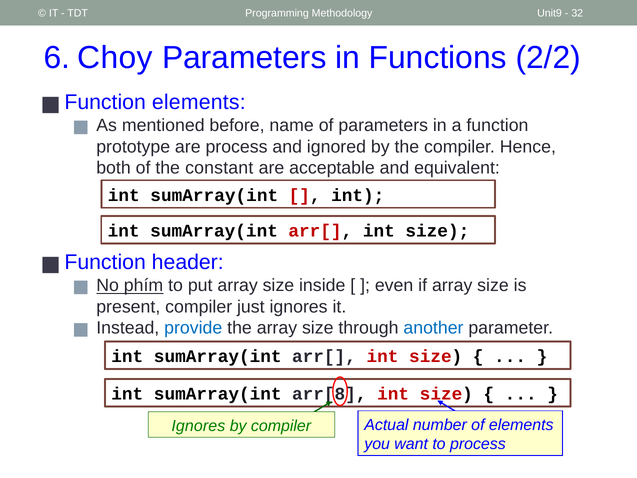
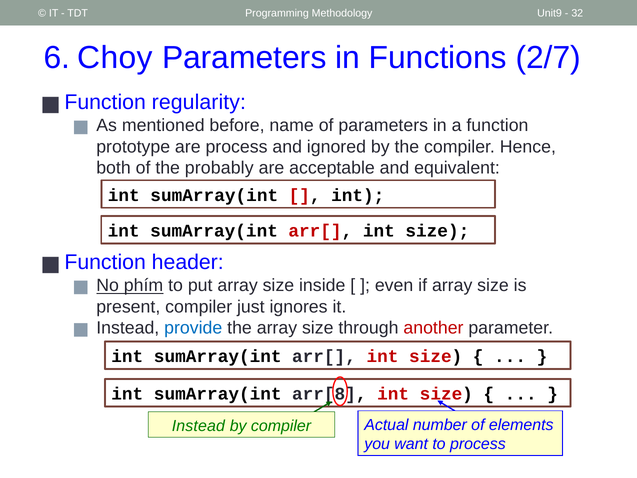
2/2: 2/2 -> 2/7
elements at (199, 102): elements -> regularity
constant: constant -> probably
another colour: blue -> red
Ignores at (198, 426): Ignores -> Instead
